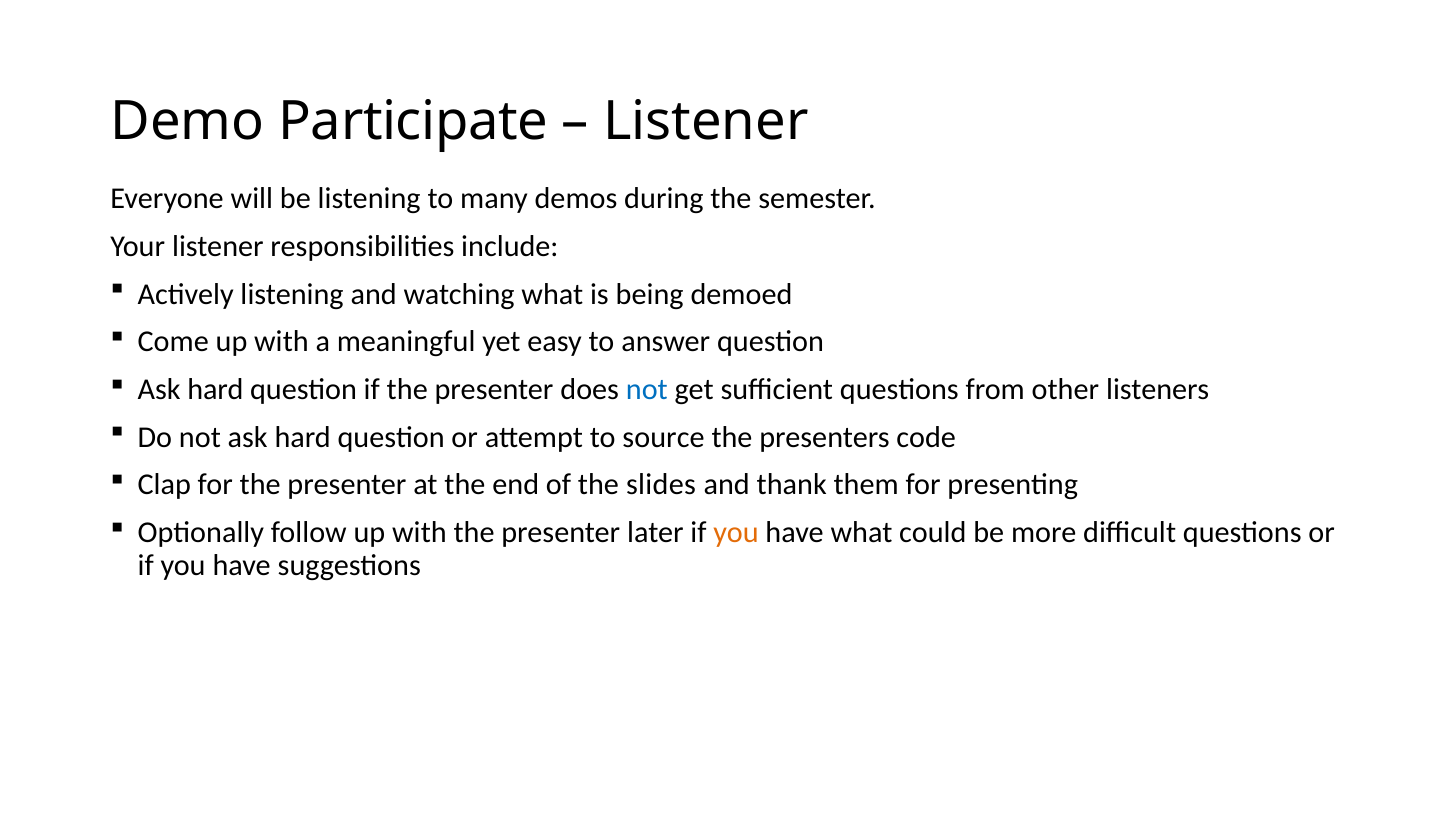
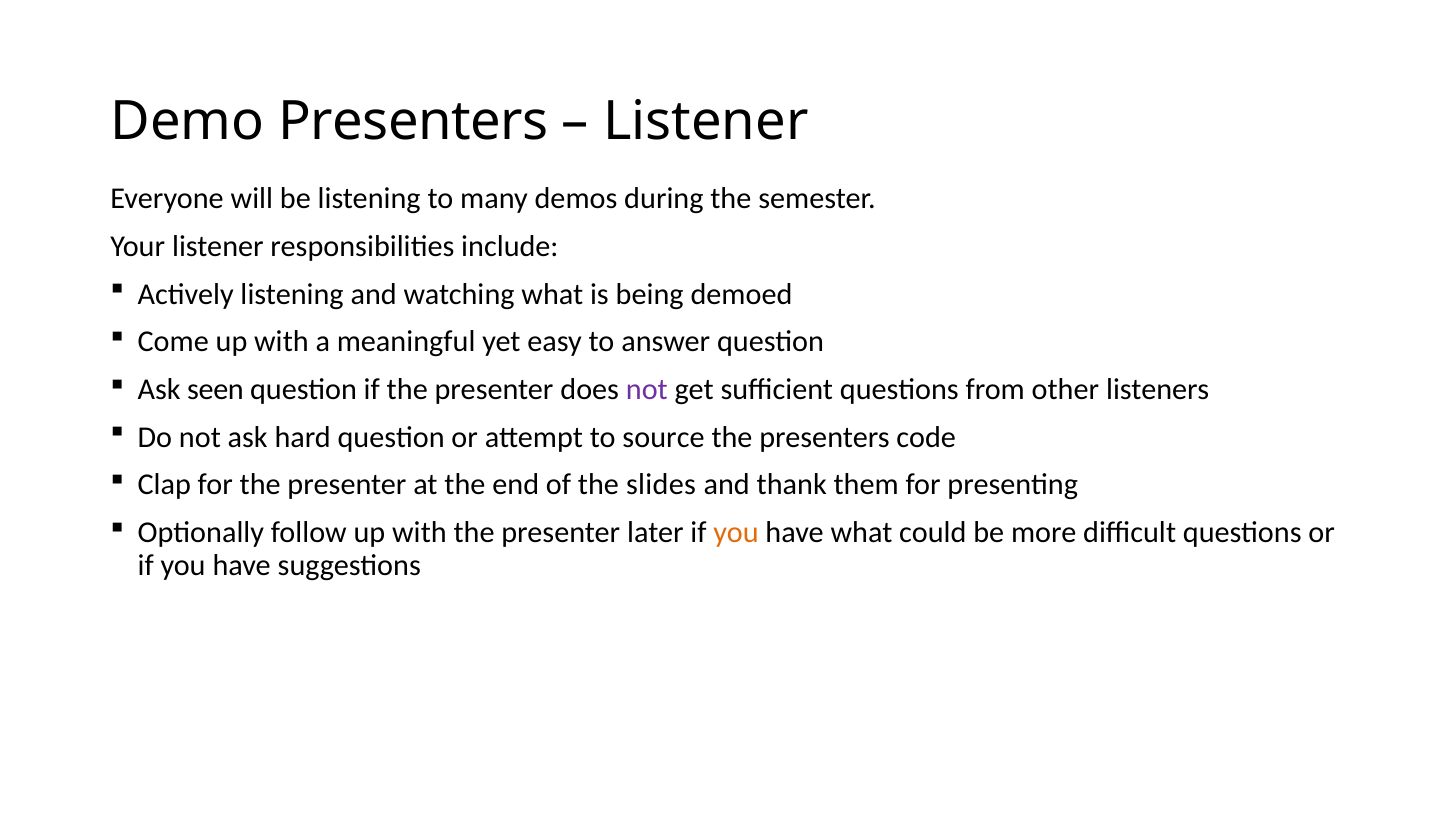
Demo Participate: Participate -> Presenters
hard at (215, 390): hard -> seen
not at (647, 390) colour: blue -> purple
